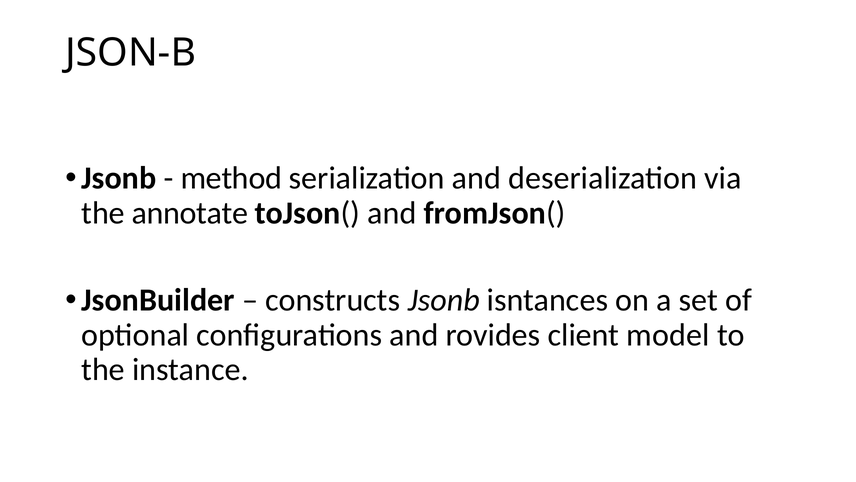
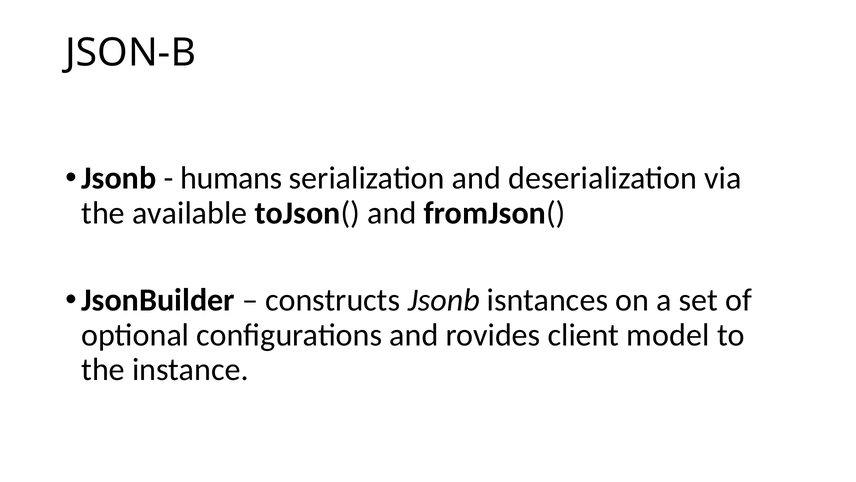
method: method -> humans
annotate: annotate -> available
